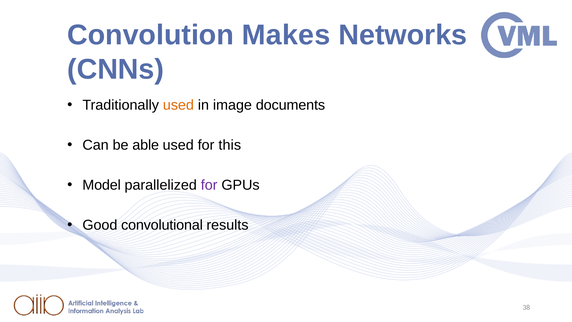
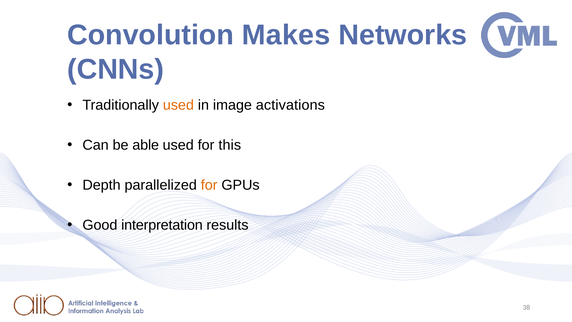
documents: documents -> activations
Model: Model -> Depth
for at (209, 185) colour: purple -> orange
convolutional: convolutional -> interpretation
